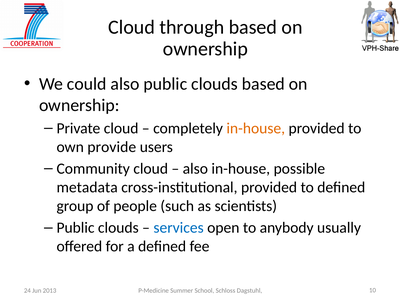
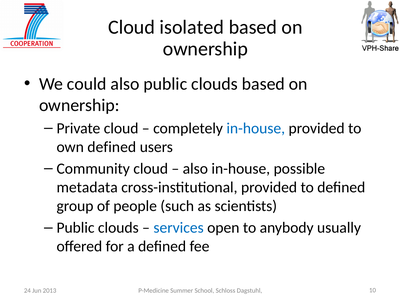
through: through -> isolated
in-house at (256, 128) colour: orange -> blue
own provide: provide -> defined
